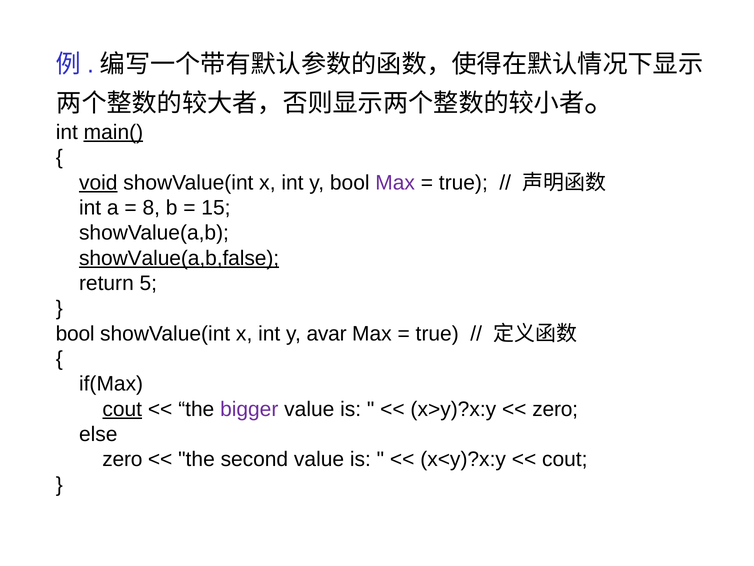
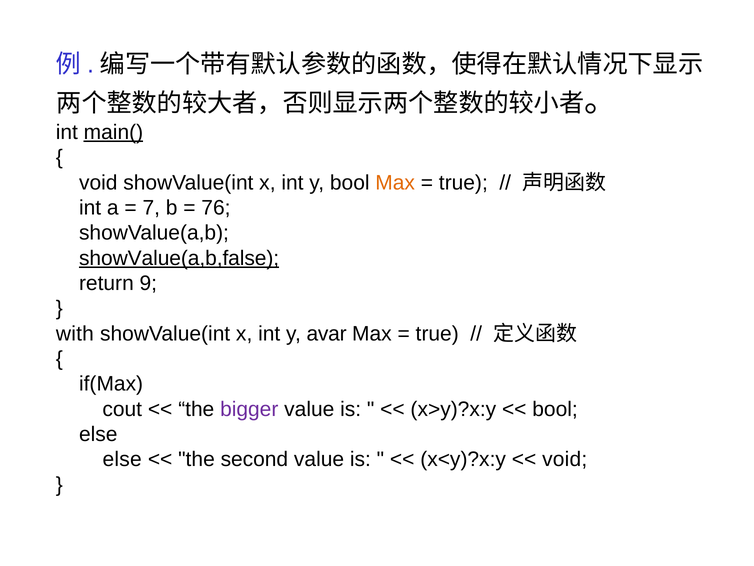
void at (98, 182) underline: present -> none
Max at (395, 182) colour: purple -> orange
8: 8 -> 7
15: 15 -> 76
5: 5 -> 9
bool at (75, 333): bool -> with
cout at (122, 409) underline: present -> none
zero at (555, 409): zero -> bool
zero at (122, 459): zero -> else
cout at (565, 459): cout -> void
